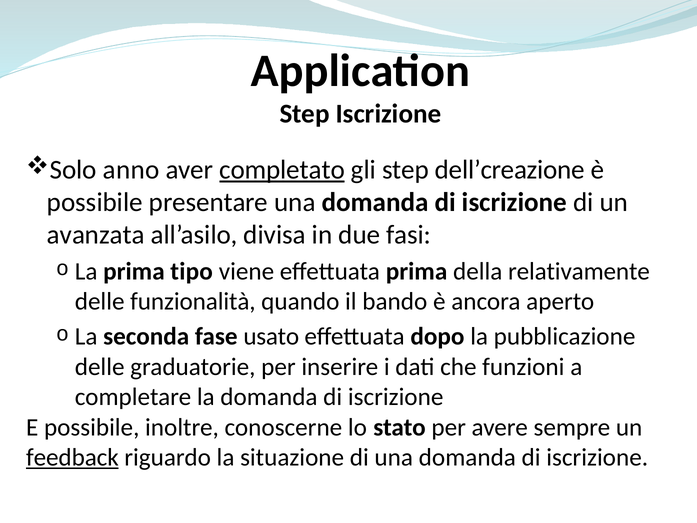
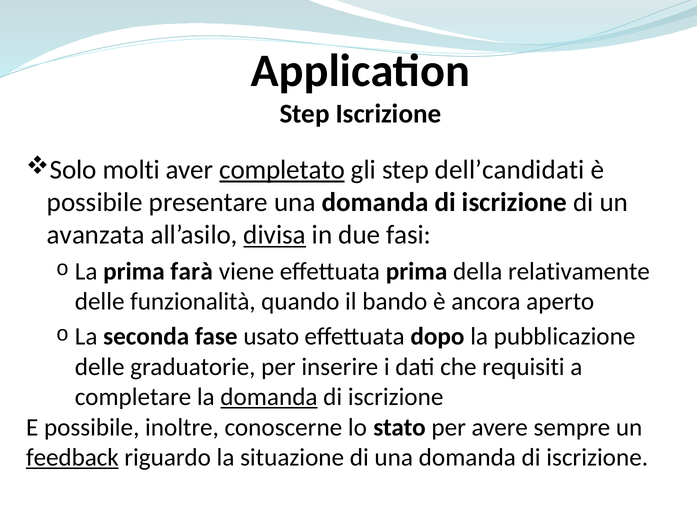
anno: anno -> molti
dell’creazione: dell’creazione -> dell’candidati
divisa underline: none -> present
tipo: tipo -> farà
funzioni: funzioni -> requisiti
domanda at (269, 397) underline: none -> present
